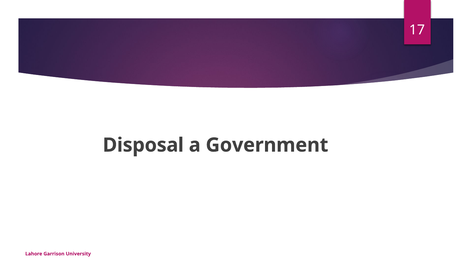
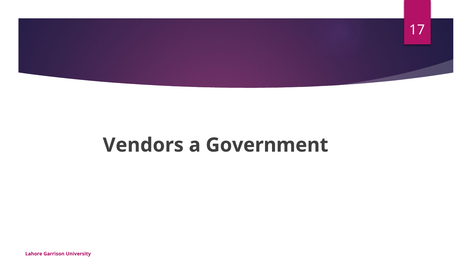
Disposal: Disposal -> Vendors
